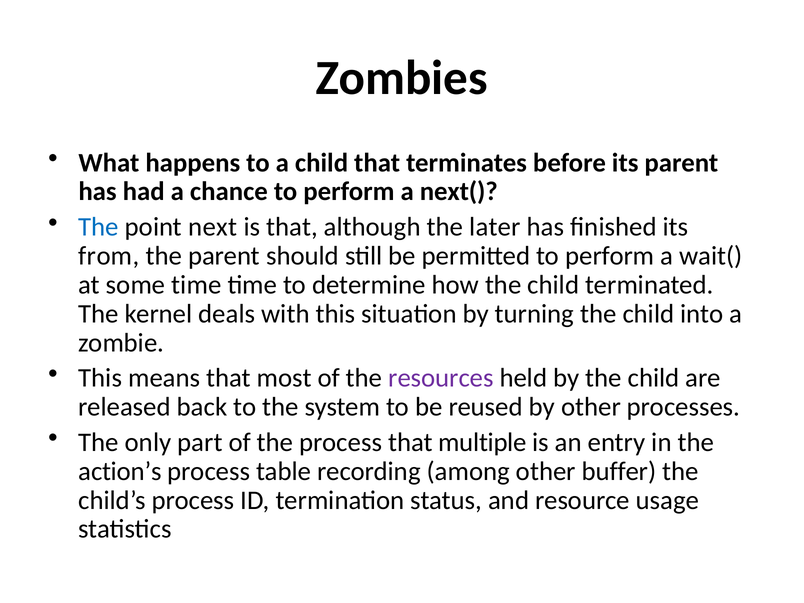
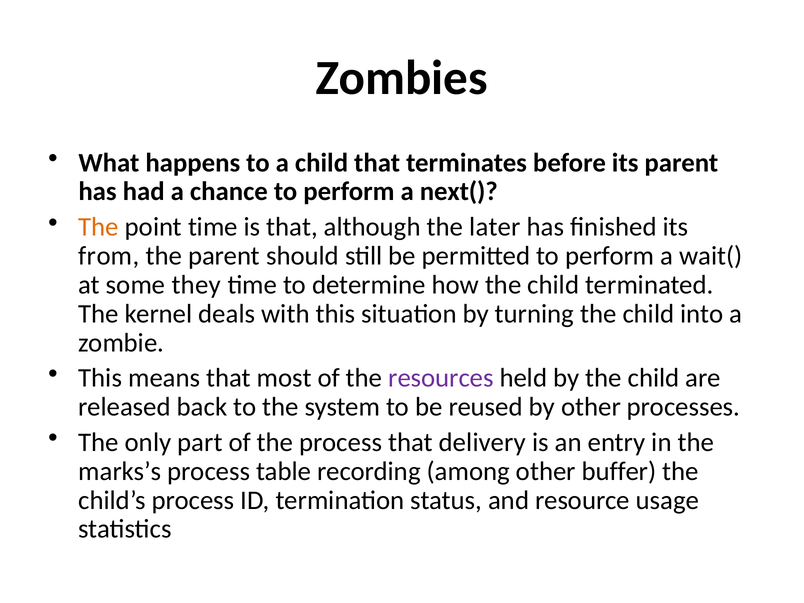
The at (99, 227) colour: blue -> orange
point next: next -> time
some time: time -> they
multiple: multiple -> delivery
action’s: action’s -> marks’s
